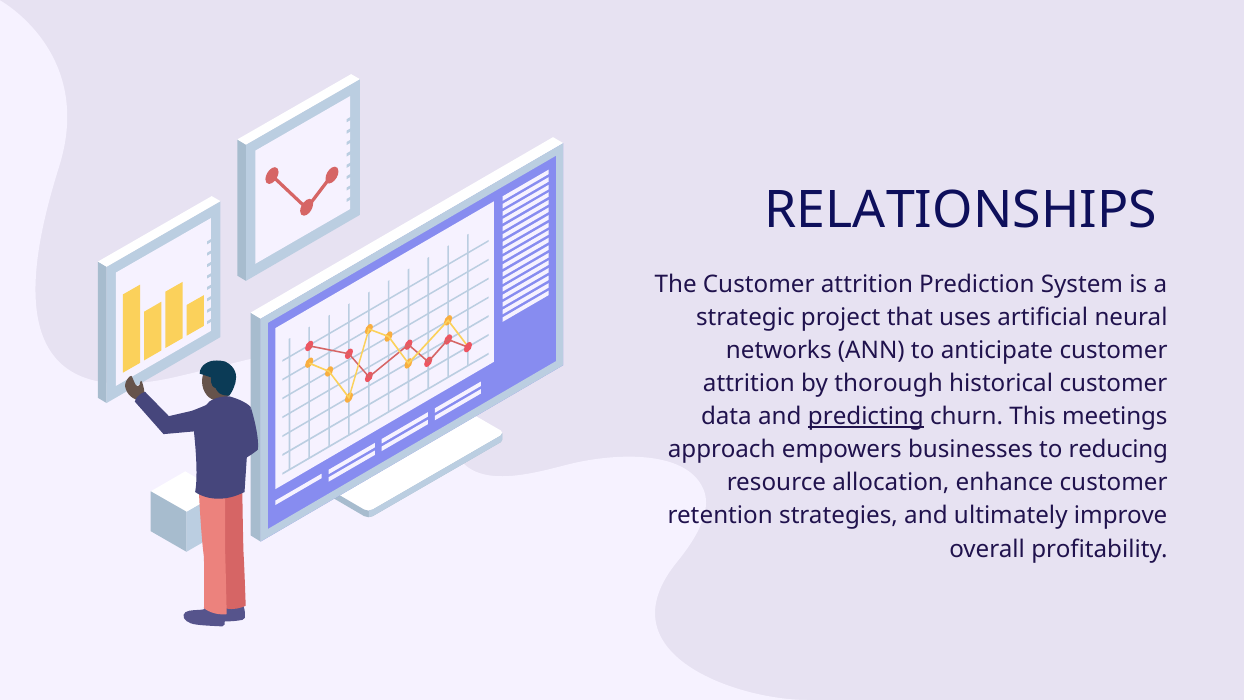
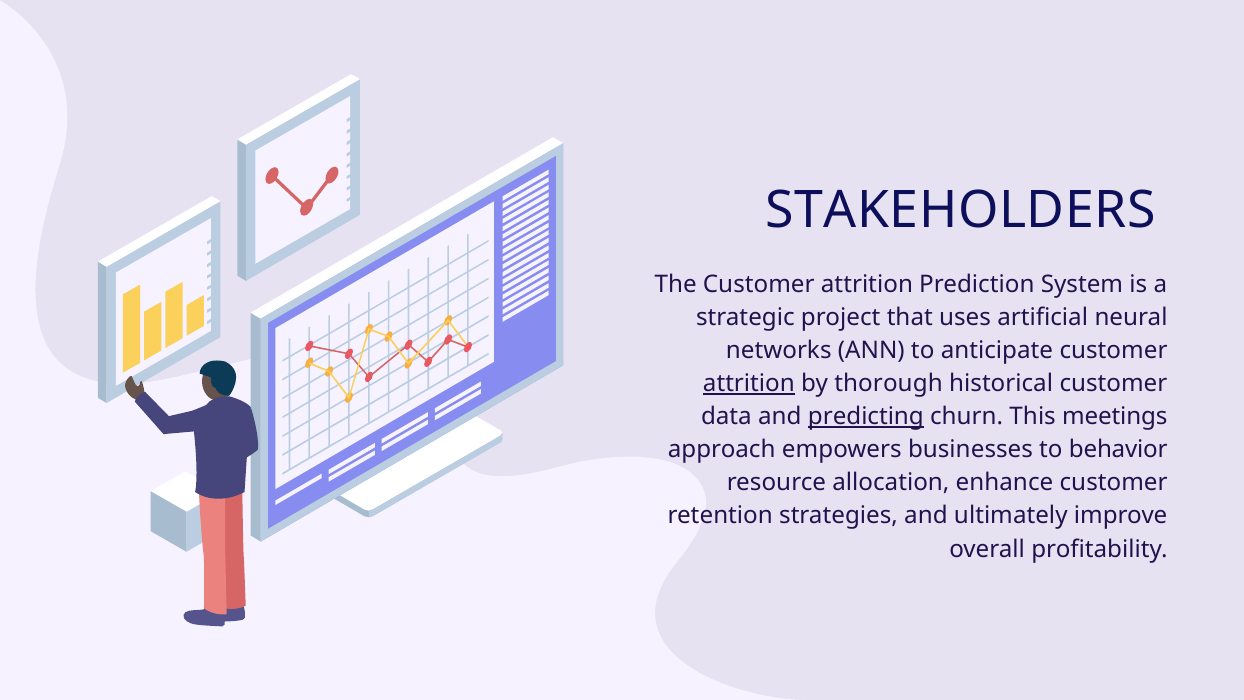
RELATIONSHIPS: RELATIONSHIPS -> STAKEHOLDERS
attrition at (749, 383) underline: none -> present
reducing: reducing -> behavior
